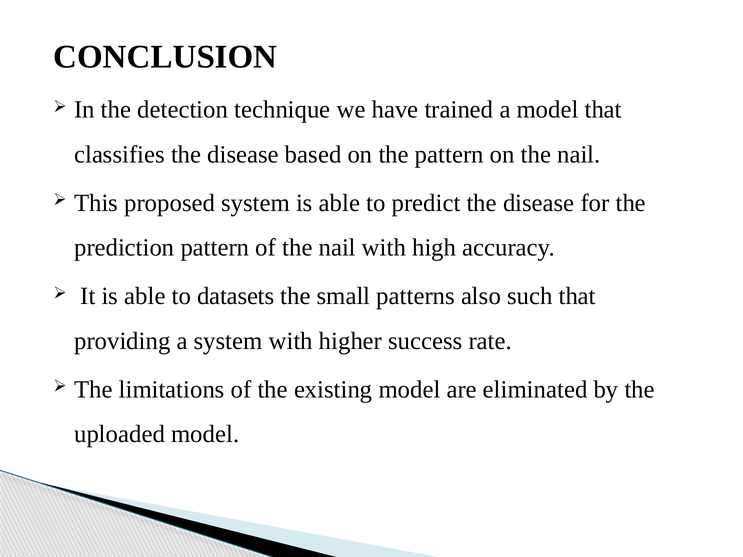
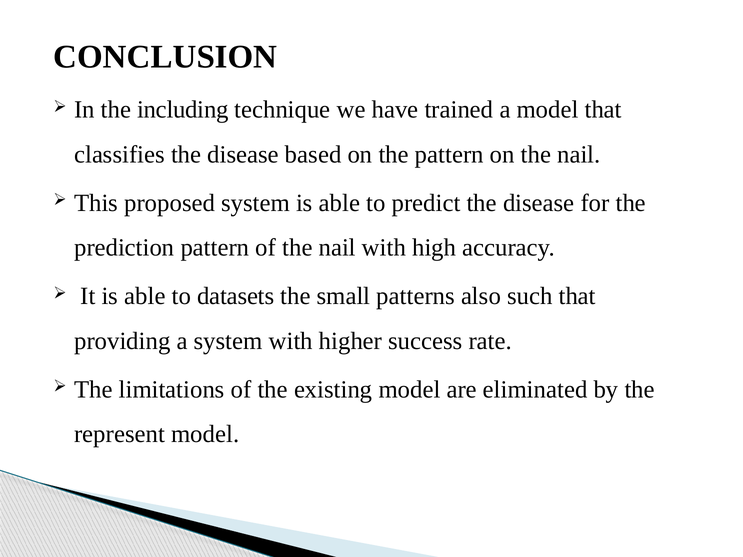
detection: detection -> including
uploaded: uploaded -> represent
